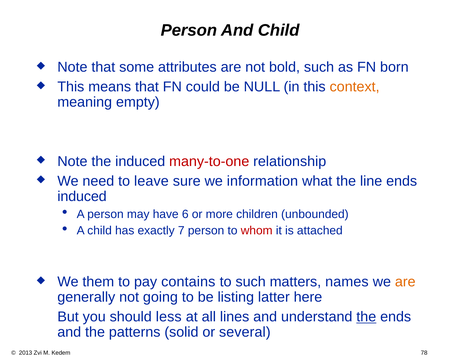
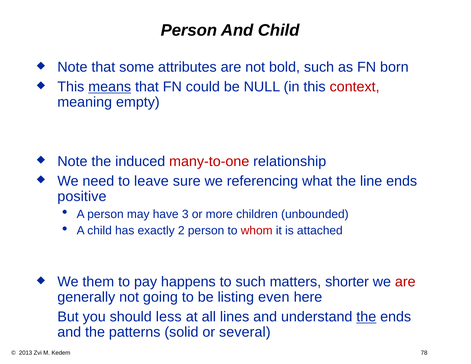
means underline: none -> present
context colour: orange -> red
information: information -> referencing
induced at (82, 196): induced -> positive
6: 6 -> 3
7: 7 -> 2
contains: contains -> happens
names: names -> shorter
are at (405, 282) colour: orange -> red
latter: latter -> even
